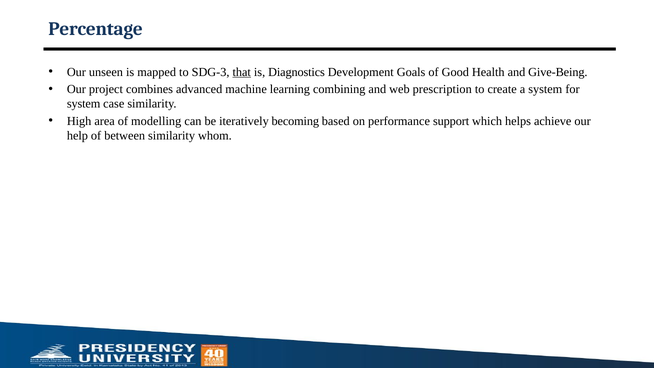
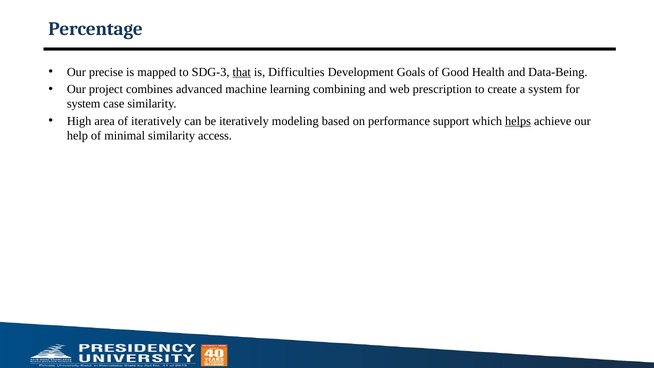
unseen: unseen -> precise
Diagnostics: Diagnostics -> Difficulties
Give-Being: Give-Being -> Data-Being
of modelling: modelling -> iteratively
becoming: becoming -> modeling
helps underline: none -> present
between: between -> minimal
whom: whom -> access
